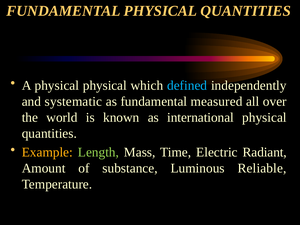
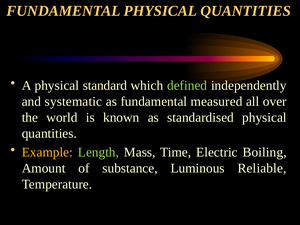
physical physical: physical -> standard
defined colour: light blue -> light green
international: international -> standardised
Radiant: Radiant -> Boiling
